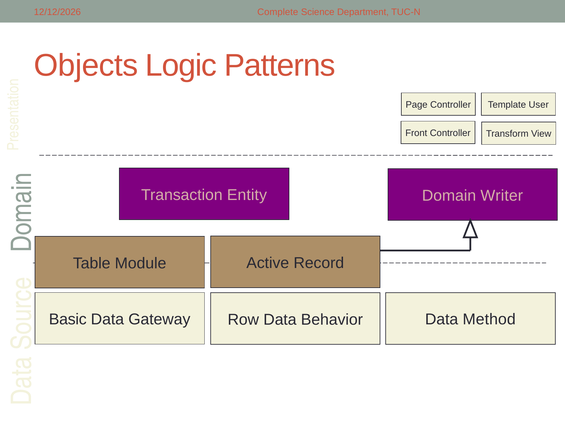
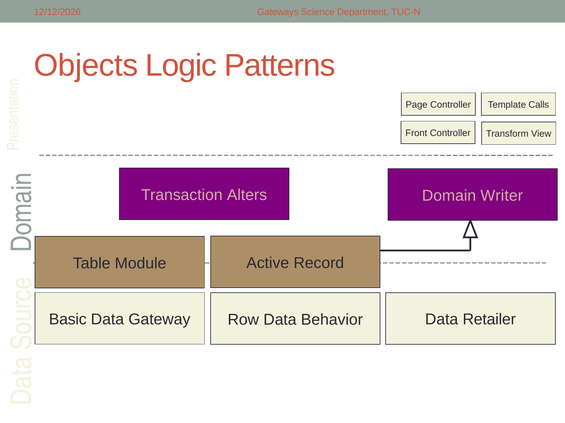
Complete: Complete -> Gateways
User: User -> Calls
Entity: Entity -> Alters
Method: Method -> Retailer
